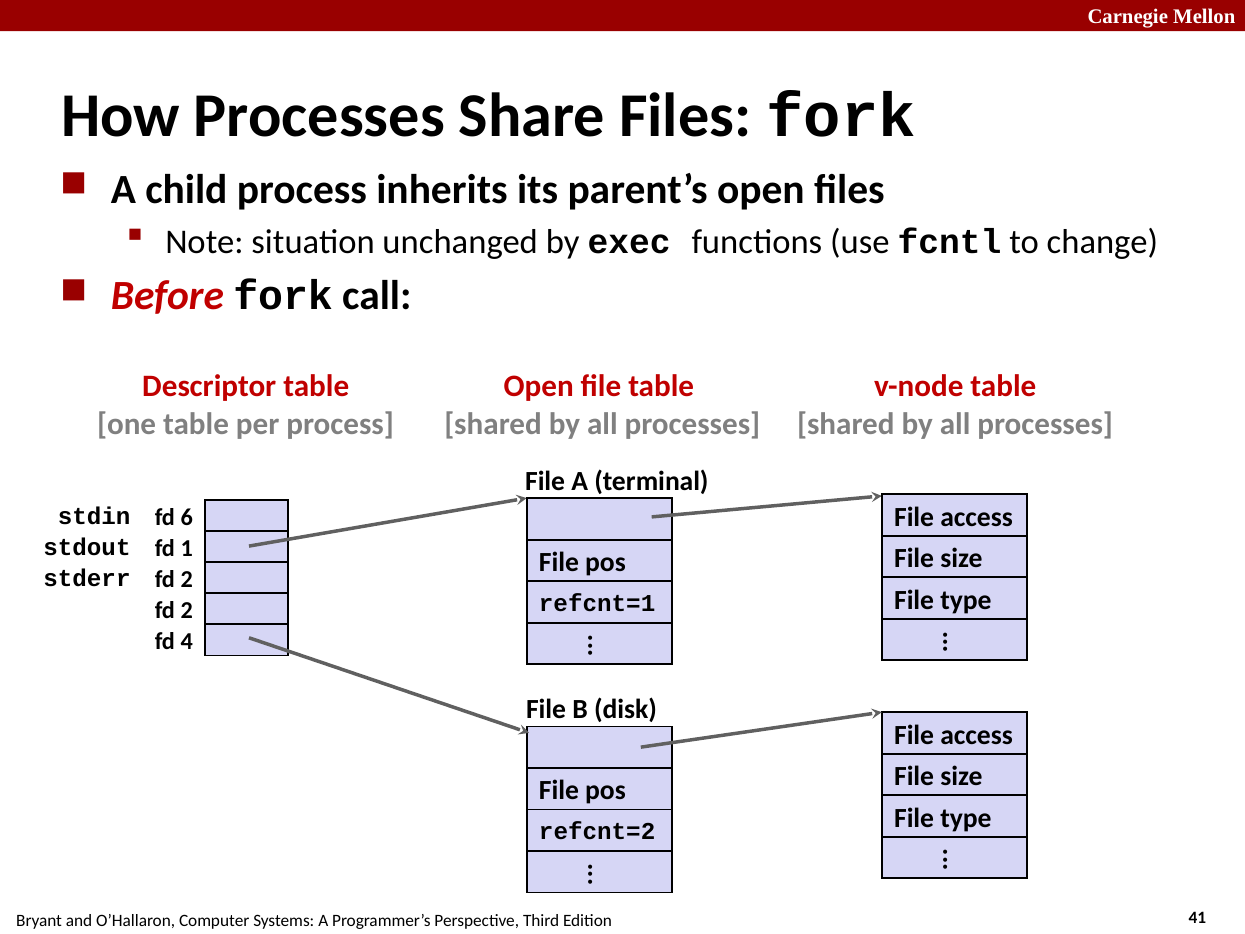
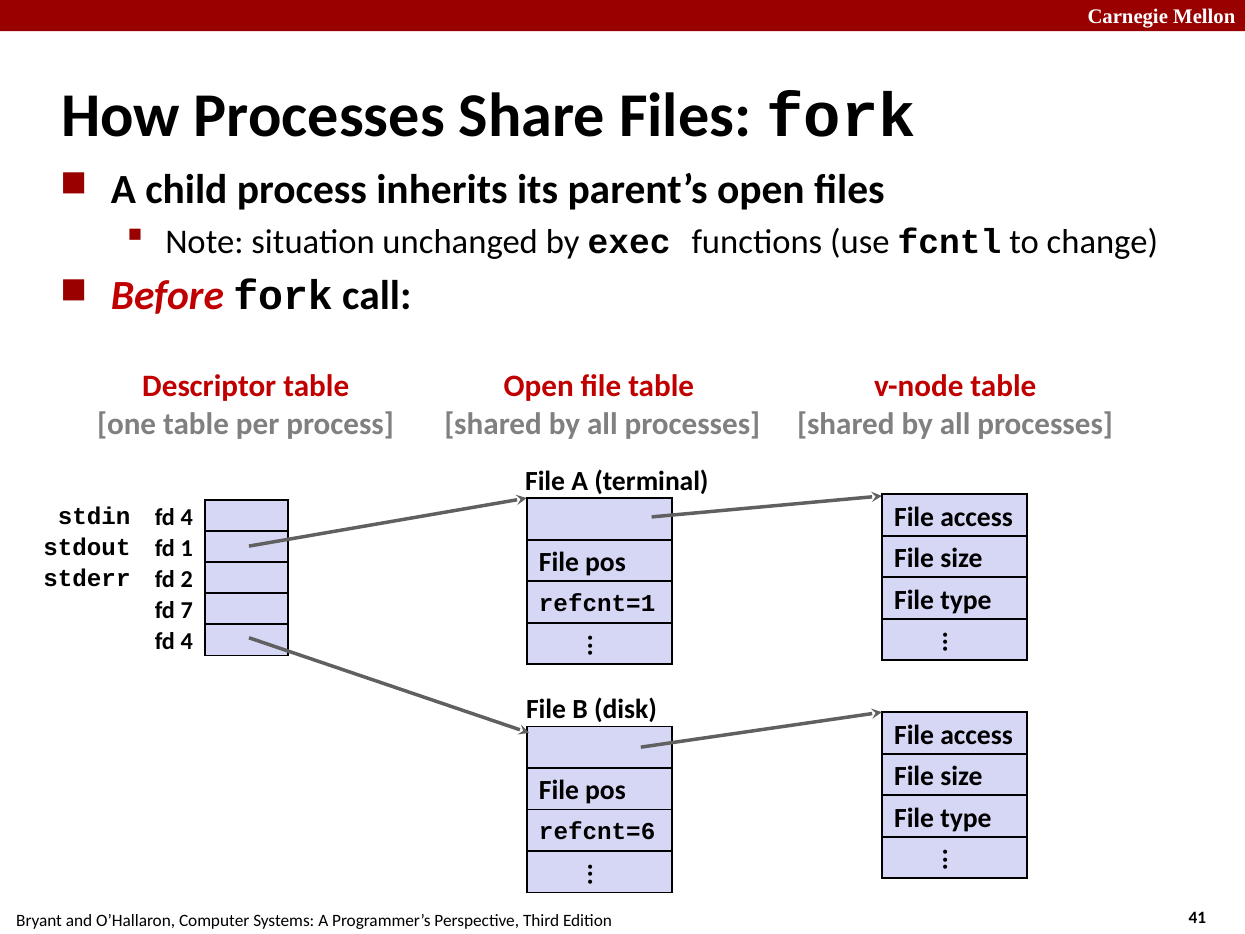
6 at (187, 517): 6 -> 4
2 at (187, 610): 2 -> 7
refcnt=2: refcnt=2 -> refcnt=6
